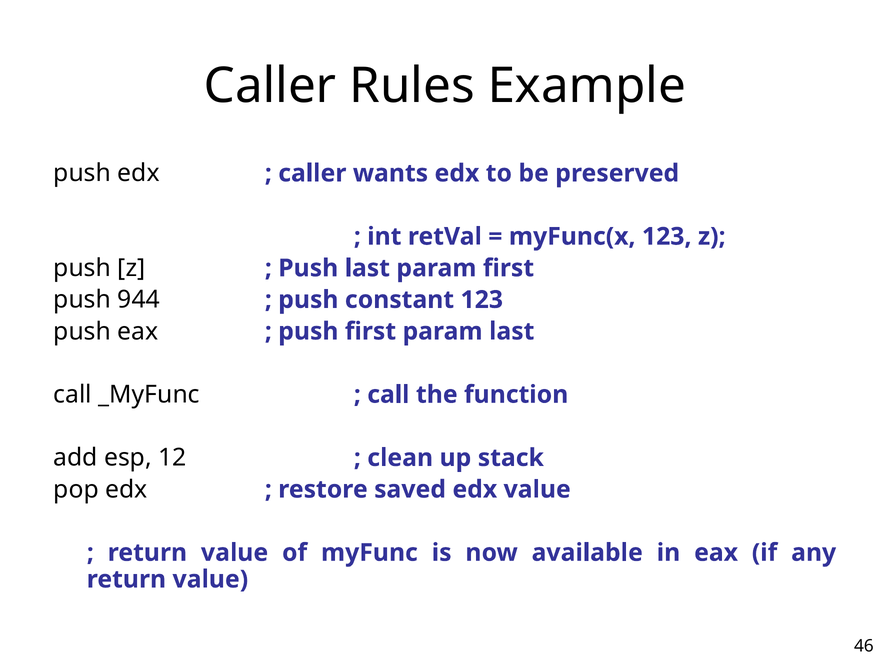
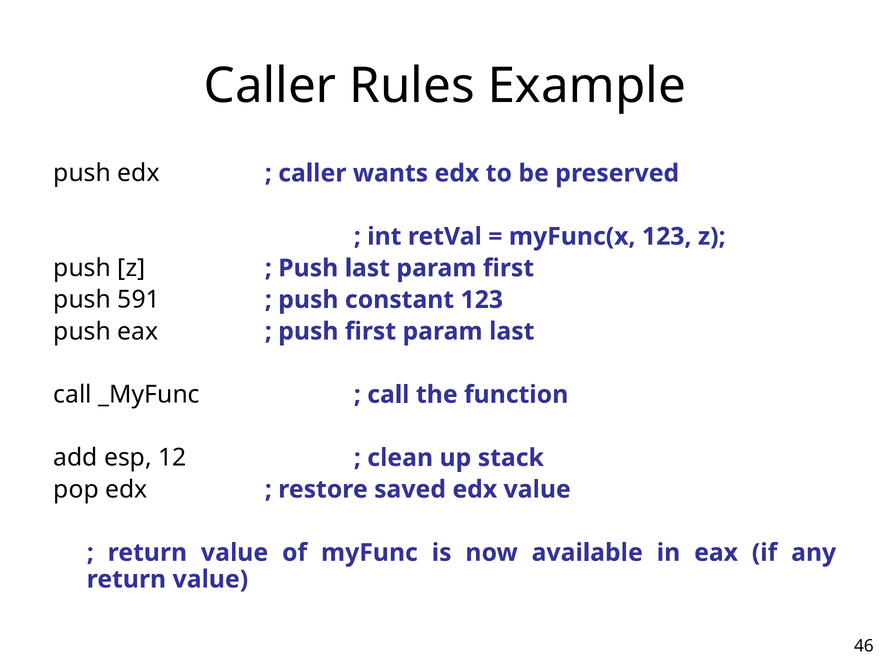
944: 944 -> 591
